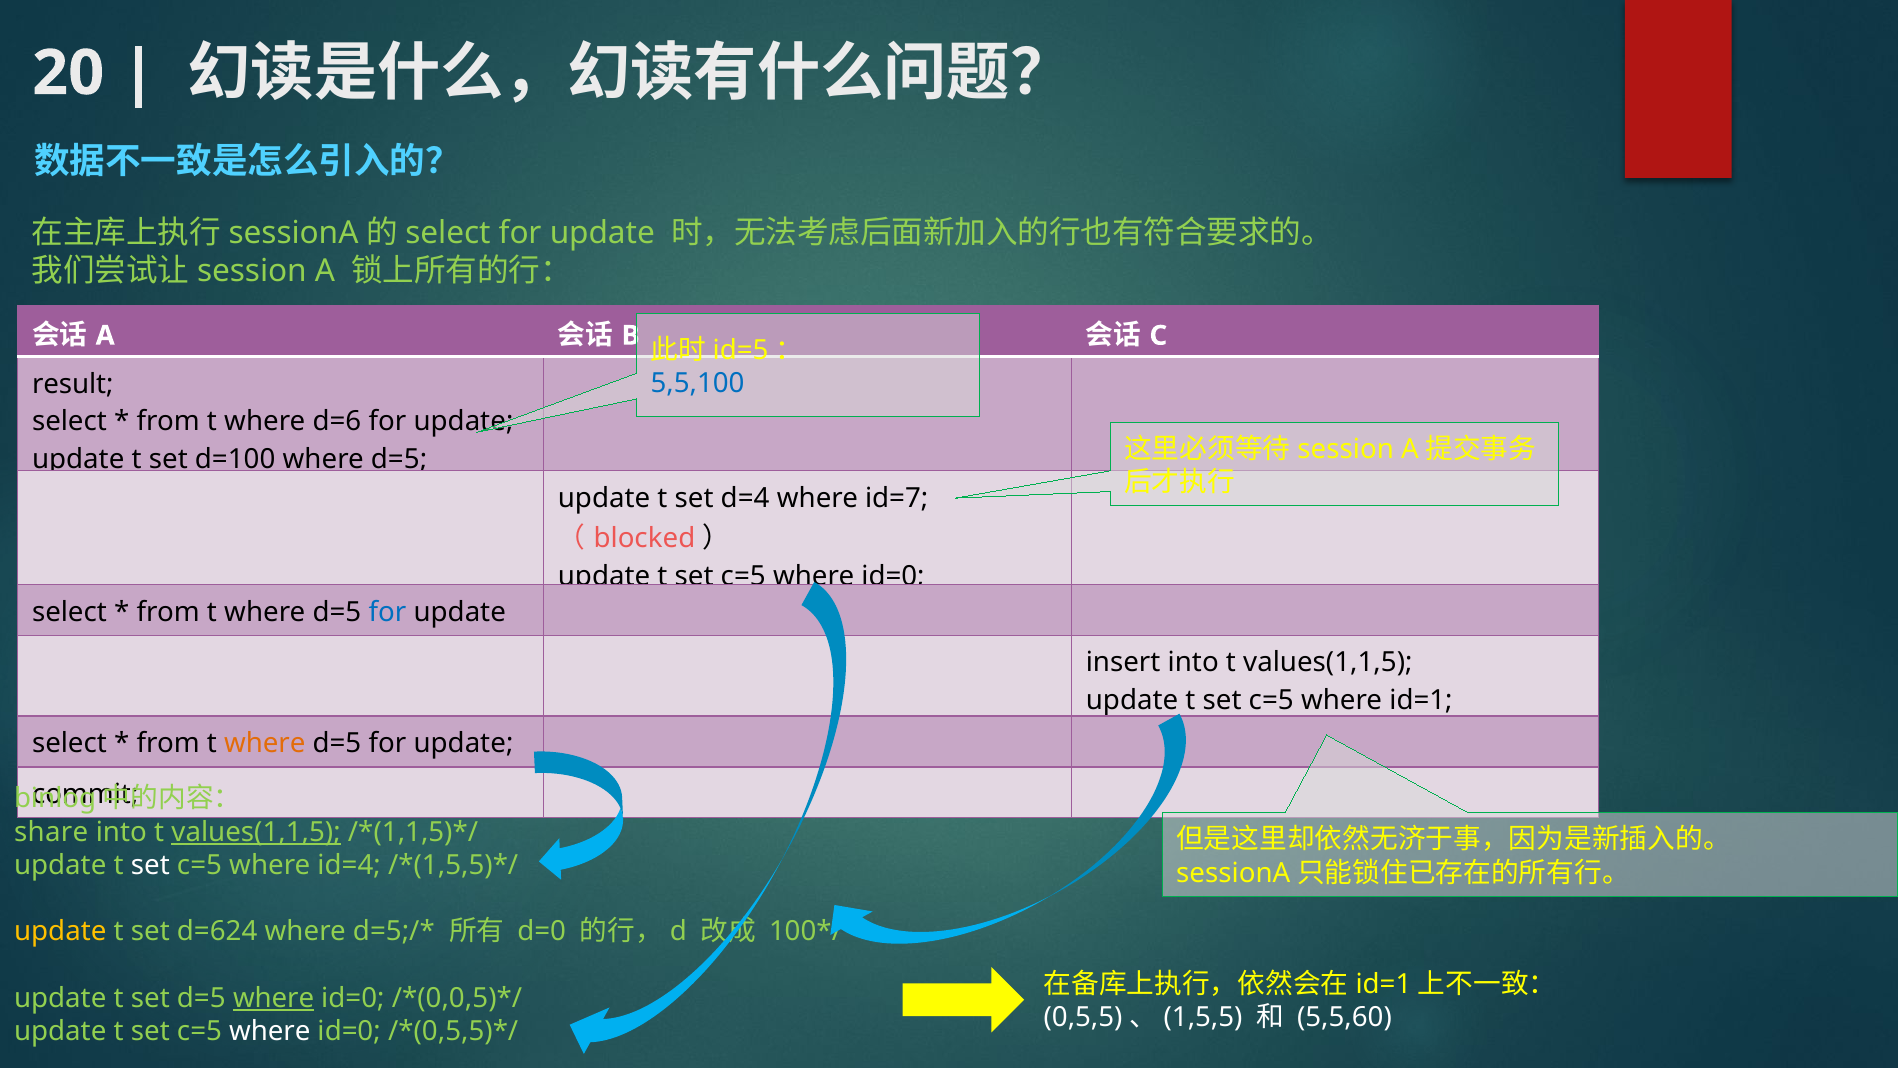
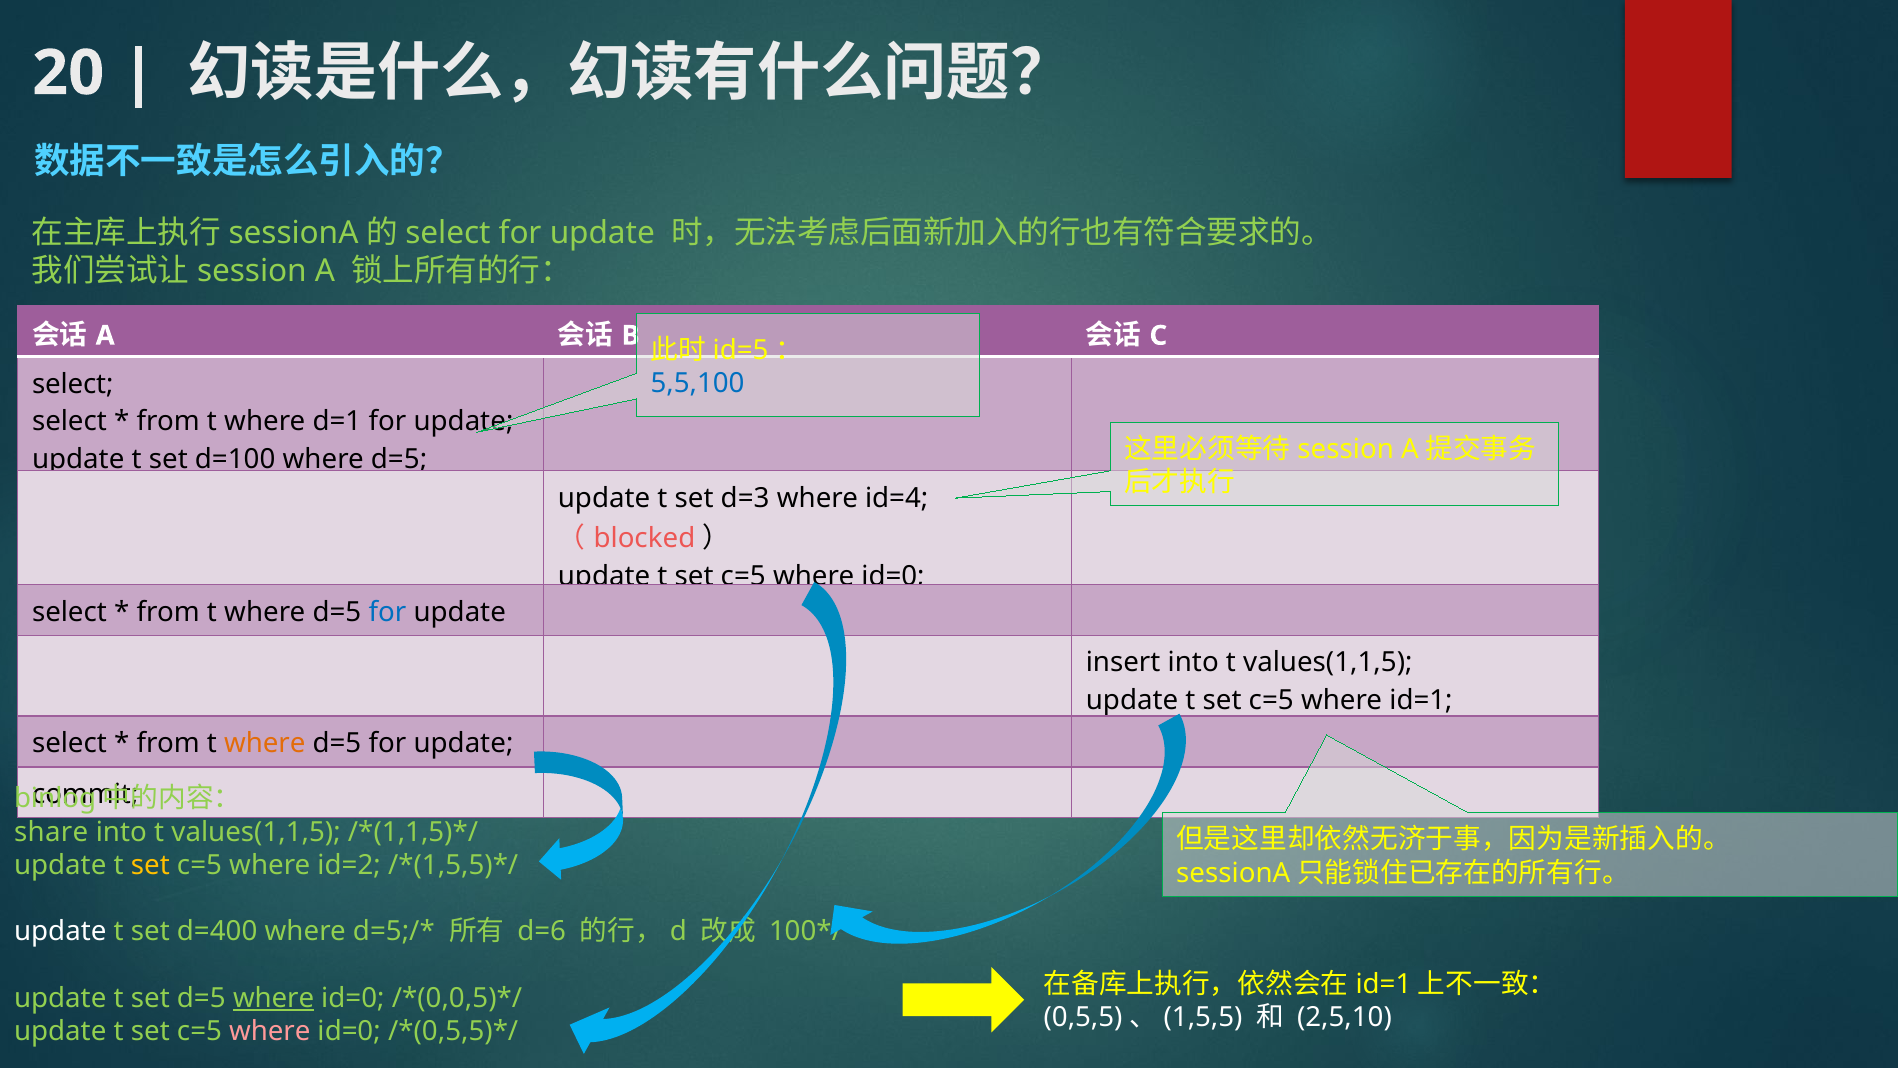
result at (73, 384): result -> select
d=6: d=6 -> d=1
d=4: d=4 -> d=3
id=7: id=7 -> id=4
values(1,1,5 at (256, 832) underline: present -> none
set at (150, 865) colour: white -> yellow
id=4: id=4 -> id=2
update at (60, 931) colour: yellow -> white
d=624: d=624 -> d=400
d=0: d=0 -> d=6
5,5,60: 5,5,60 -> 2,5,10
where at (270, 1031) colour: white -> pink
